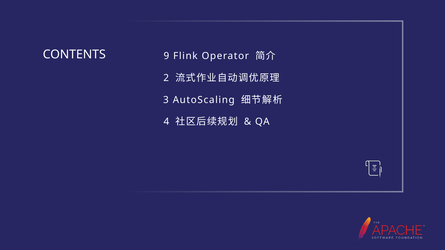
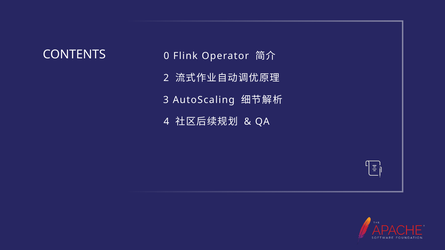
9: 9 -> 0
